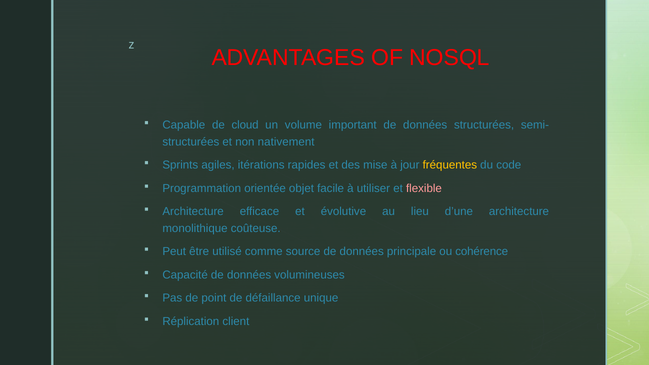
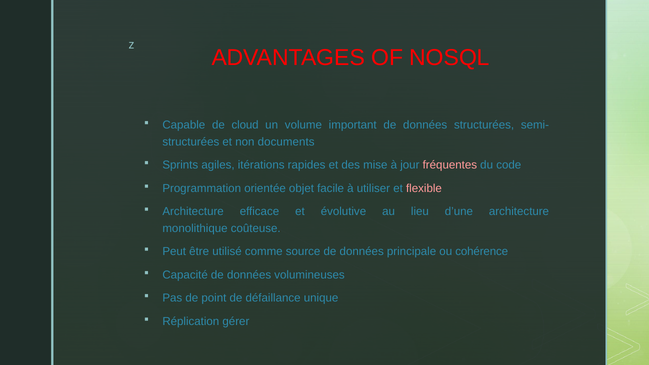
nativement: nativement -> documents
fréquentes colour: yellow -> pink
client: client -> gérer
